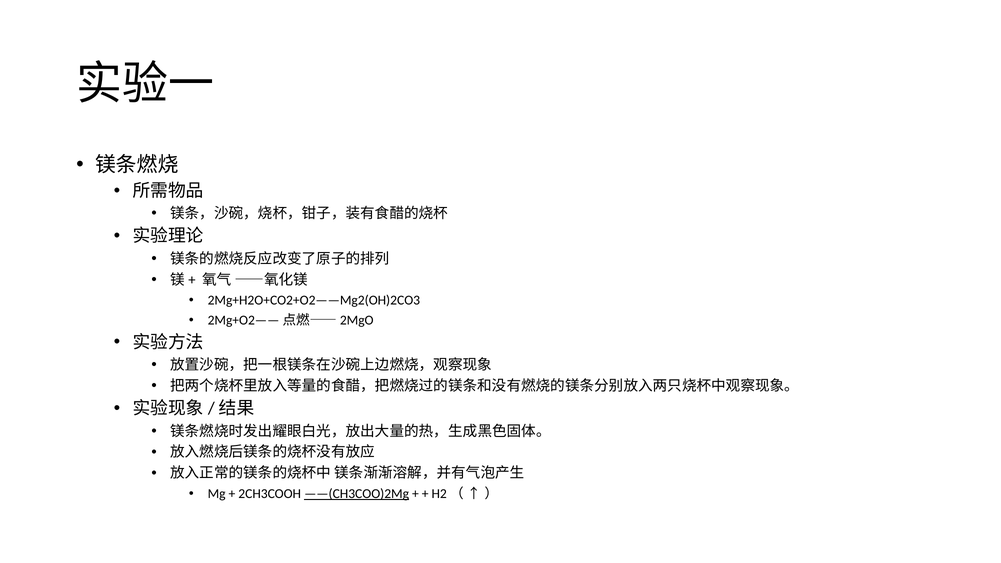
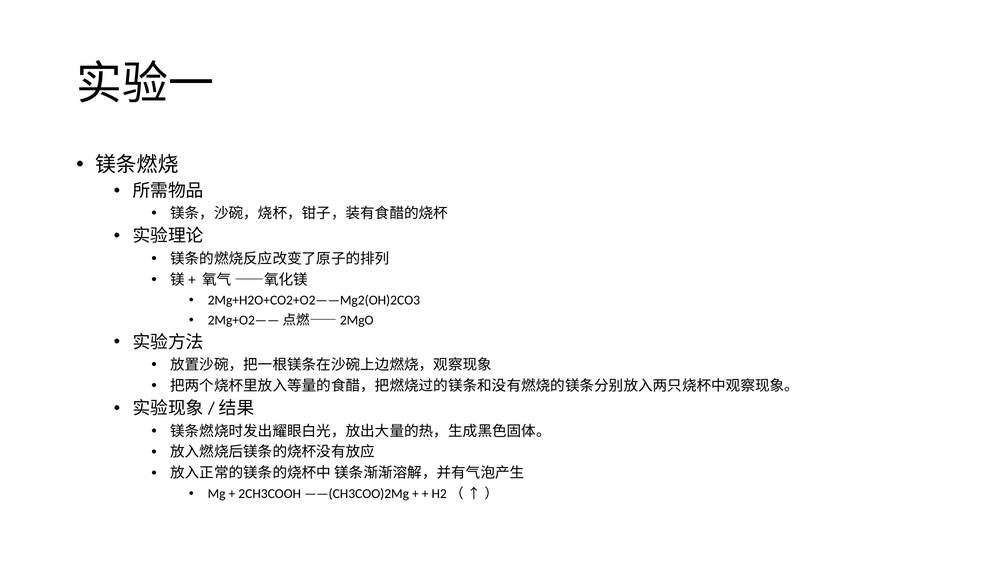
——(CH3COO)2Mg underline: present -> none
